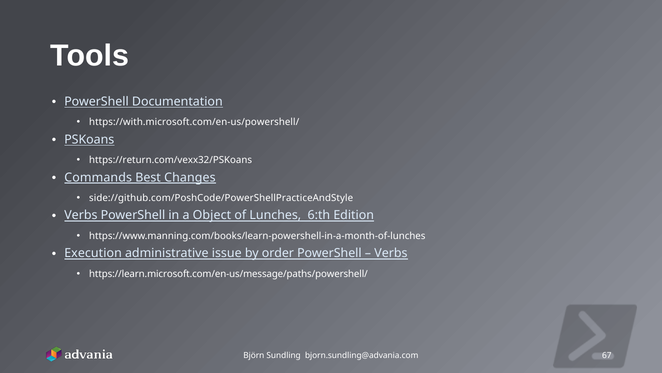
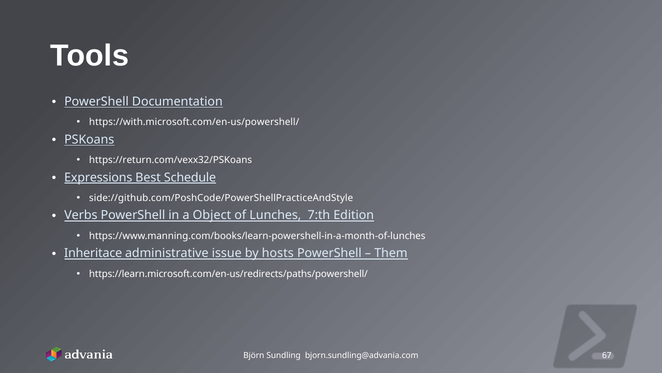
Commands: Commands -> Expressions
Changes: Changes -> Schedule
6:th: 6:th -> 7:th
Execution: Execution -> Inheritace
order: order -> hosts
Verbs at (391, 253): Verbs -> Them
https://learn.microsoft.com/en-us/message/paths/powershell/: https://learn.microsoft.com/en-us/message/paths/powershell/ -> https://learn.microsoft.com/en-us/redirects/paths/powershell/
